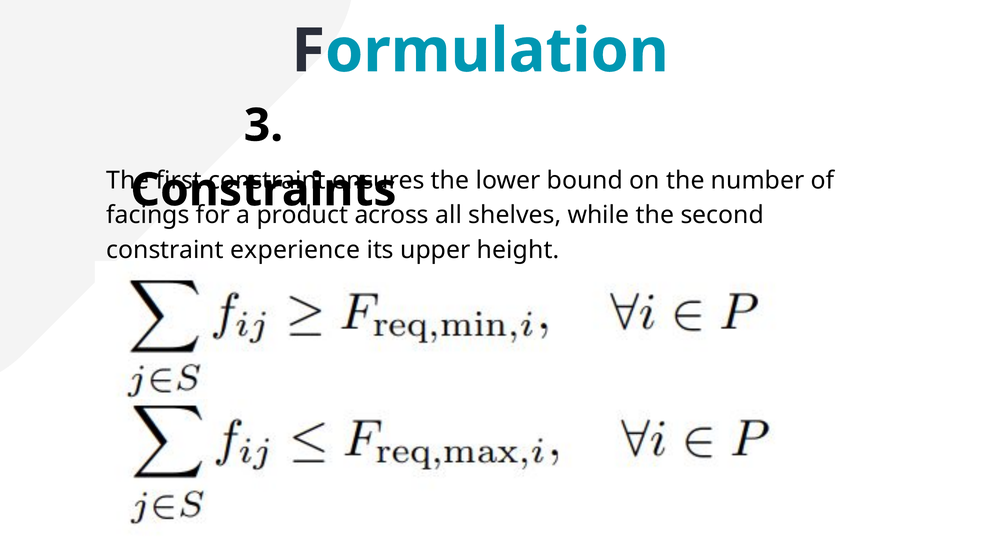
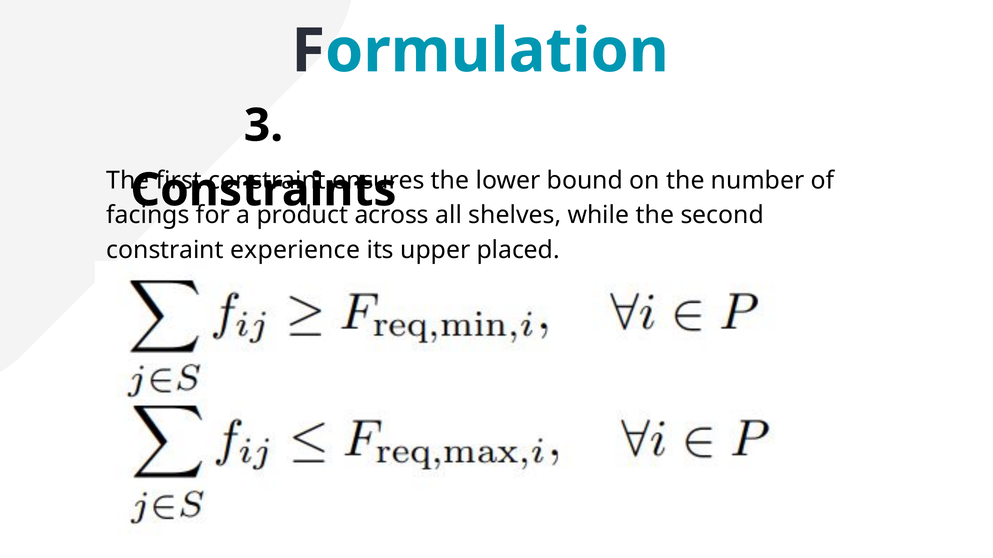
height: height -> placed
